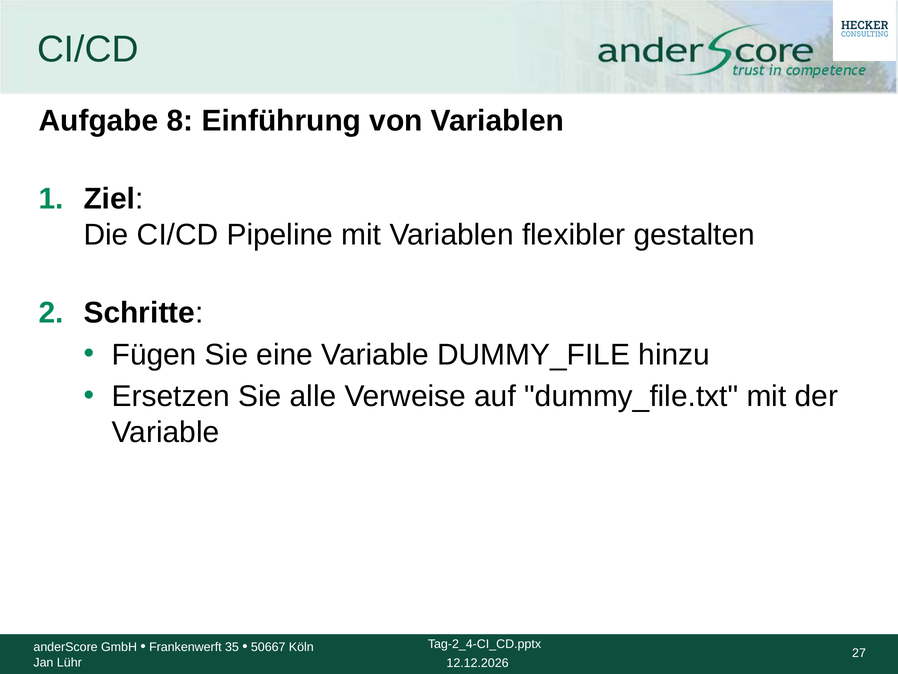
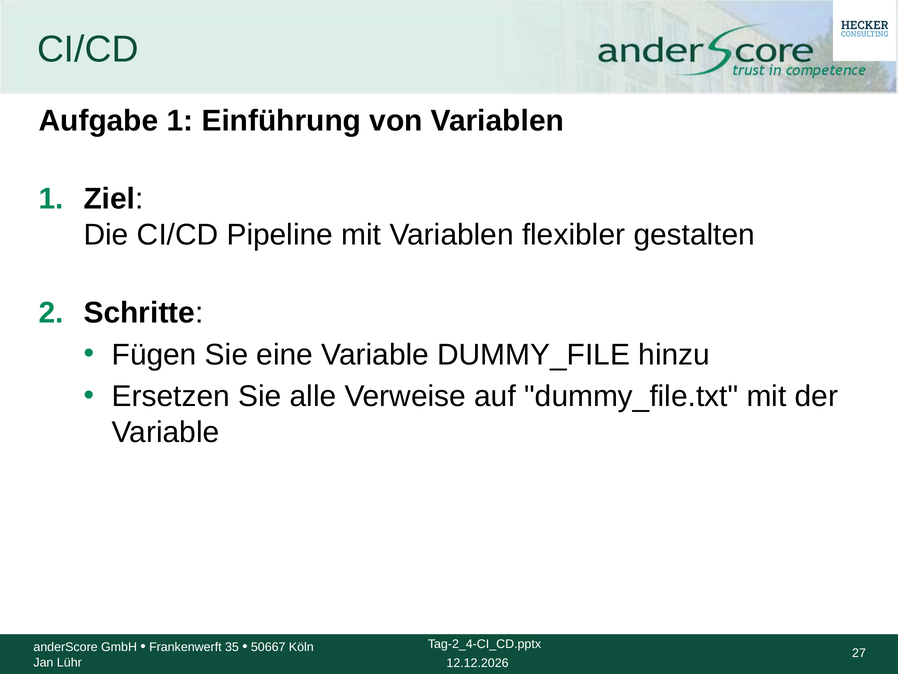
Aufgabe 8: 8 -> 1
